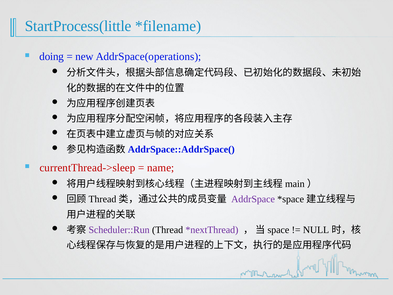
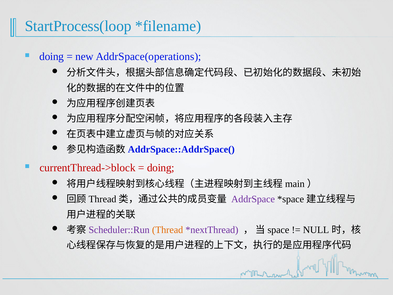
StartProcess(little: StartProcess(little -> StartProcess(loop
currentThread->sleep: currentThread->sleep -> currentThread->block
name at (161, 168): name -> doing
Thread colour: black -> orange
